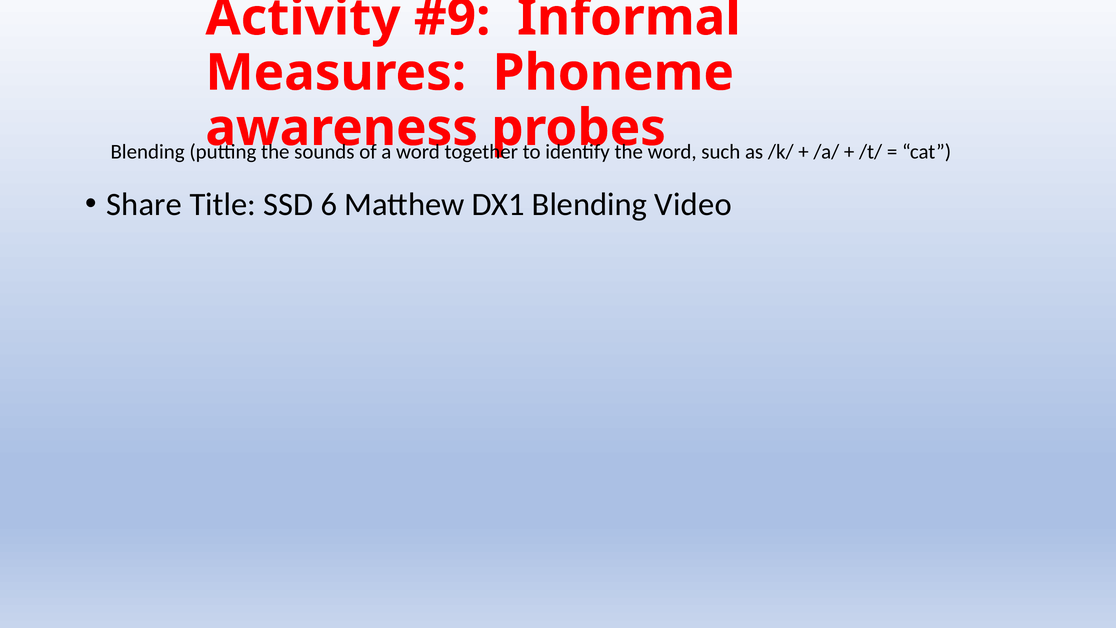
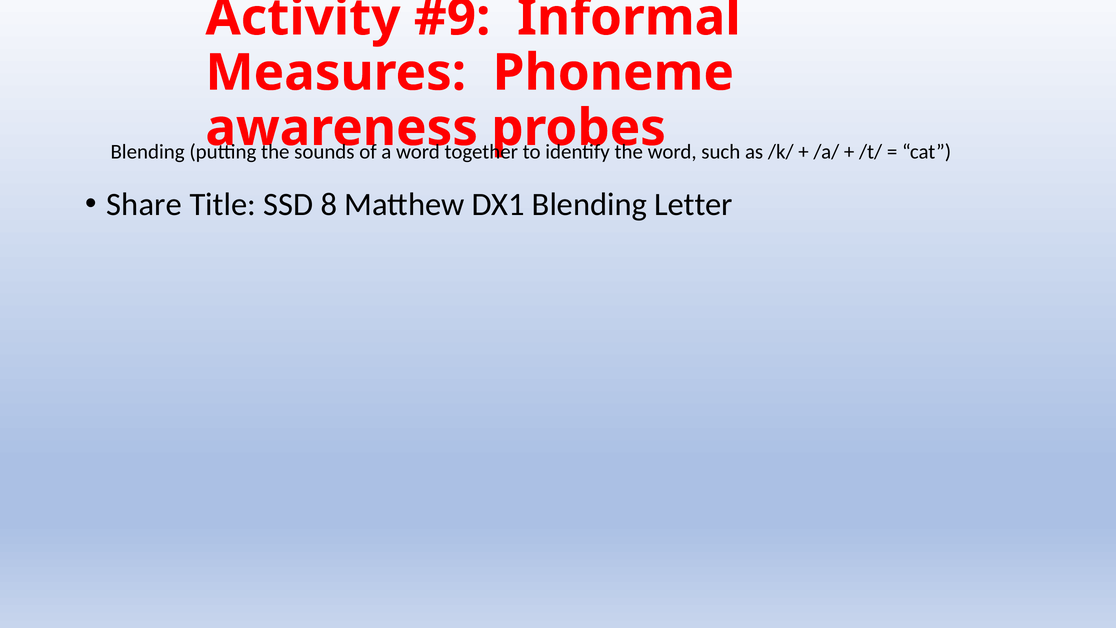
6: 6 -> 8
Video: Video -> Letter
